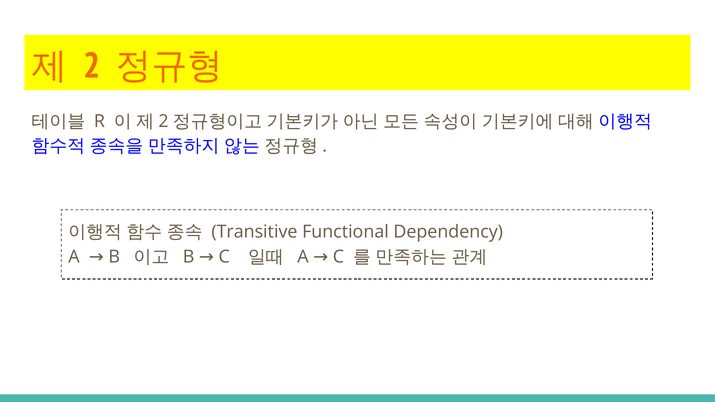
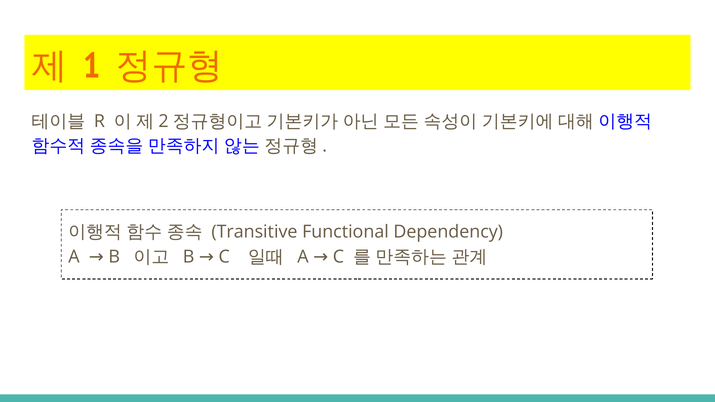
2: 2 -> 1
